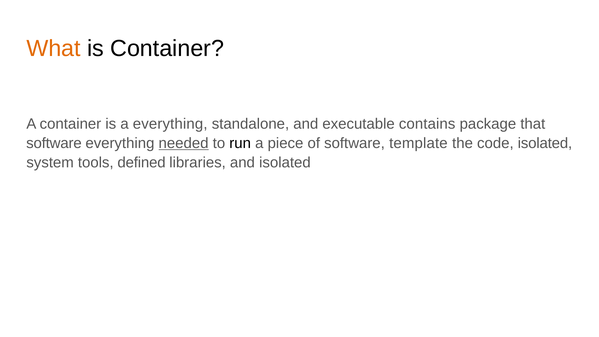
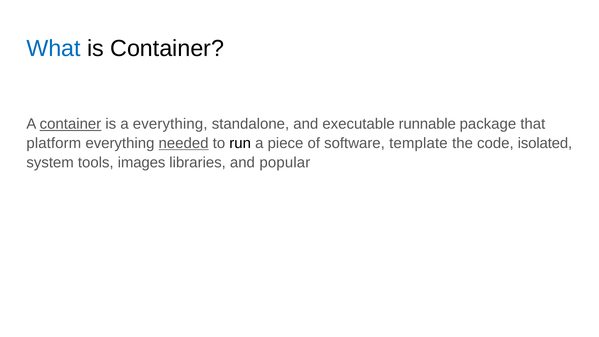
What colour: orange -> blue
container at (70, 124) underline: none -> present
contains: contains -> runnable
software at (54, 143): software -> platform
defined: defined -> images
and isolated: isolated -> popular
